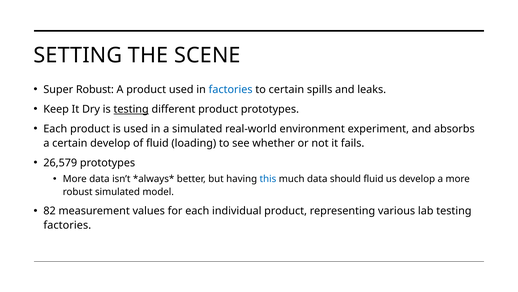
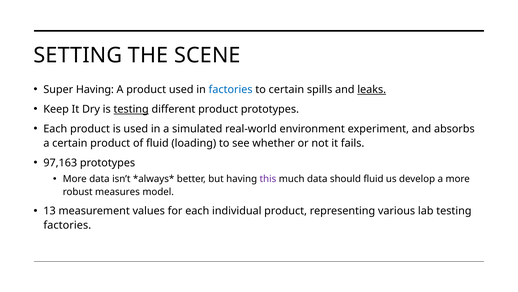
Super Robust: Robust -> Having
leaks underline: none -> present
certain develop: develop -> product
26,579: 26,579 -> 97,163
this colour: blue -> purple
robust simulated: simulated -> measures
82: 82 -> 13
